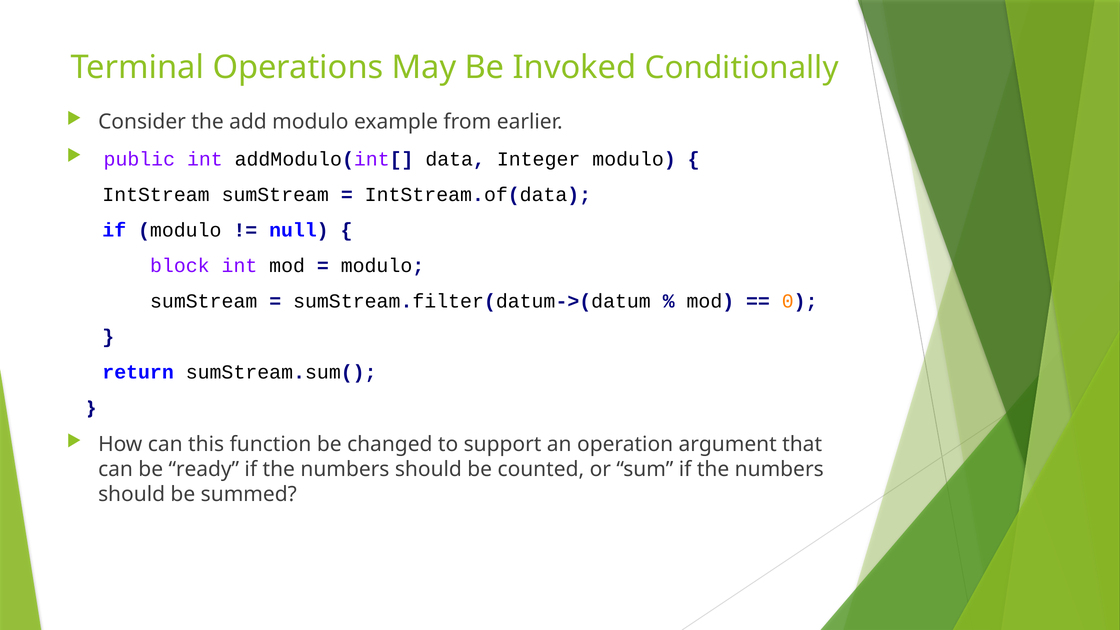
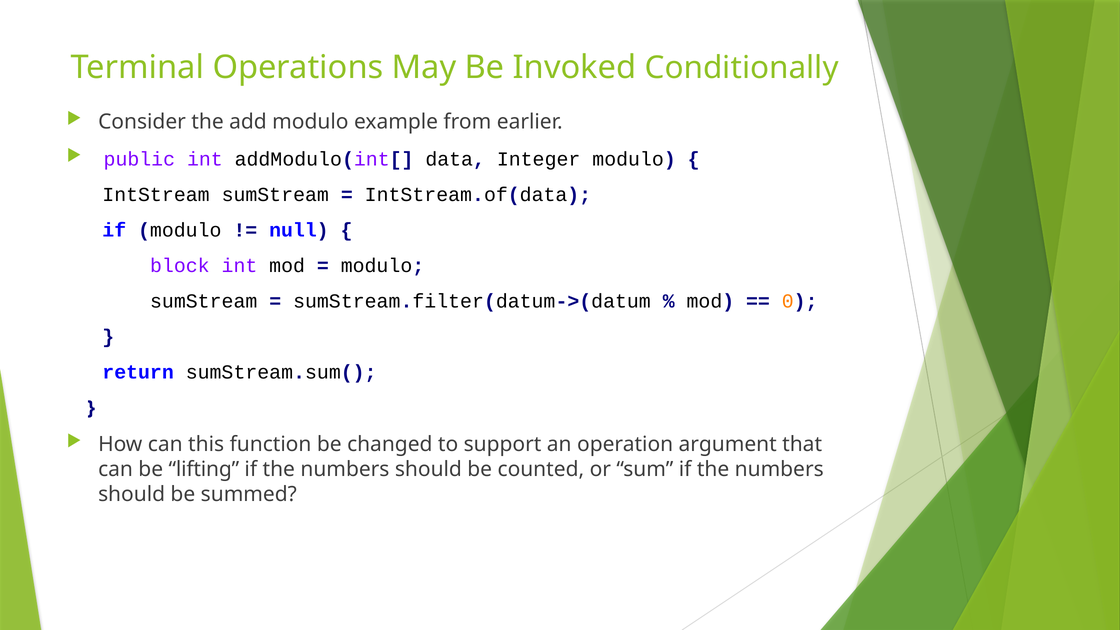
ready: ready -> lifting
